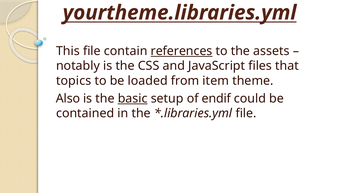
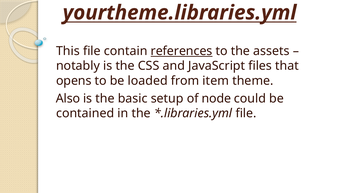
topics: topics -> opens
basic underline: present -> none
endif: endif -> node
